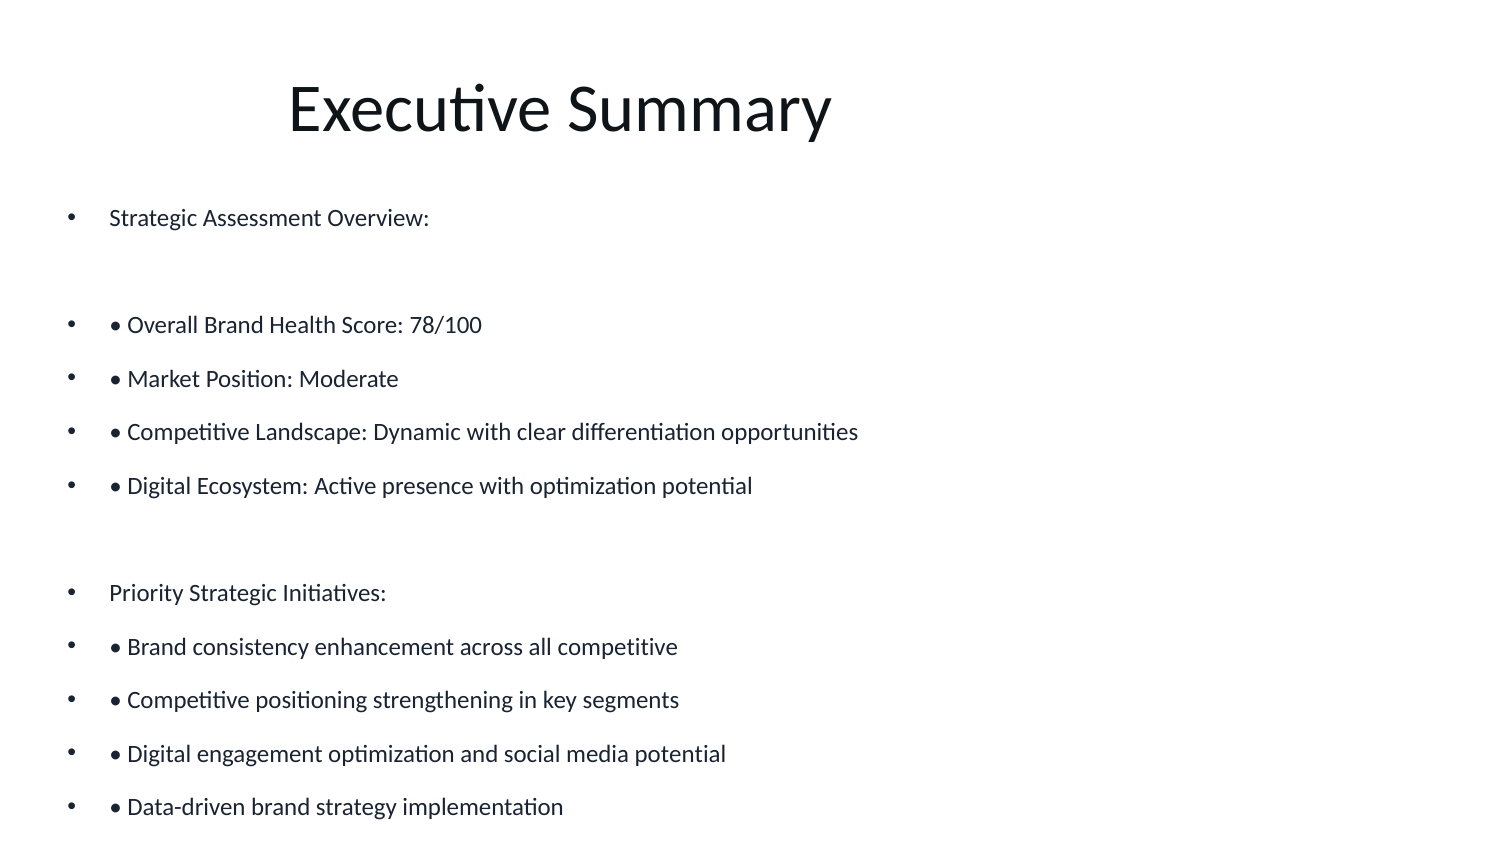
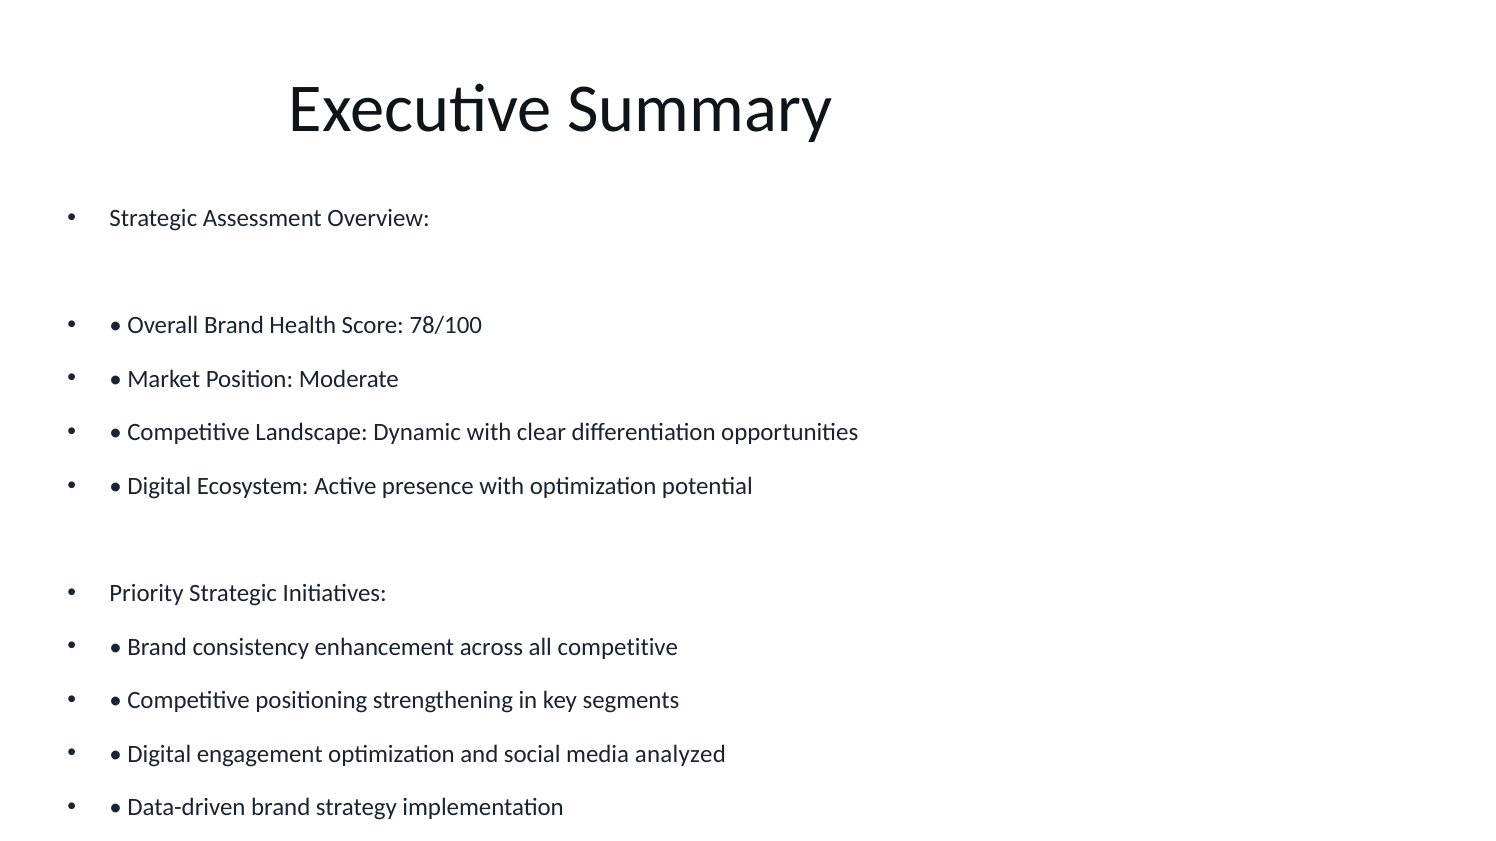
media potential: potential -> analyzed
